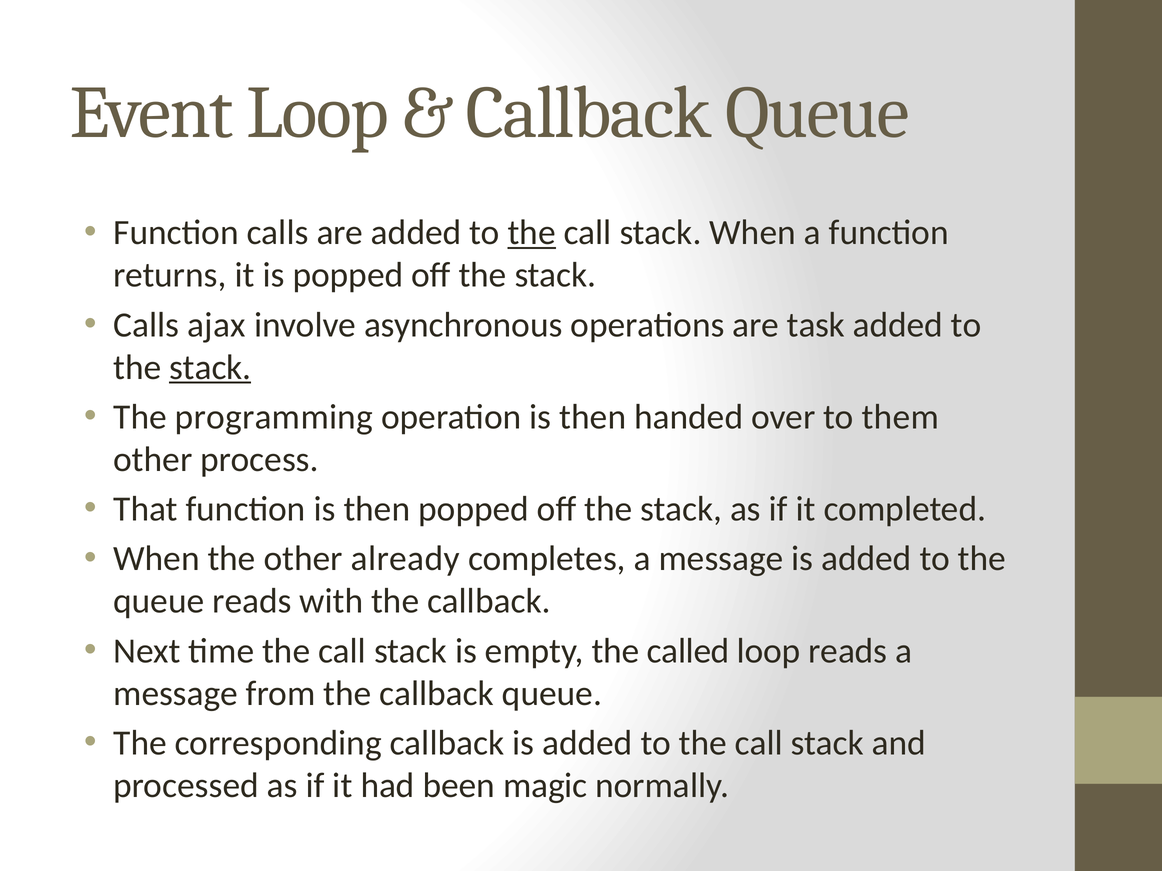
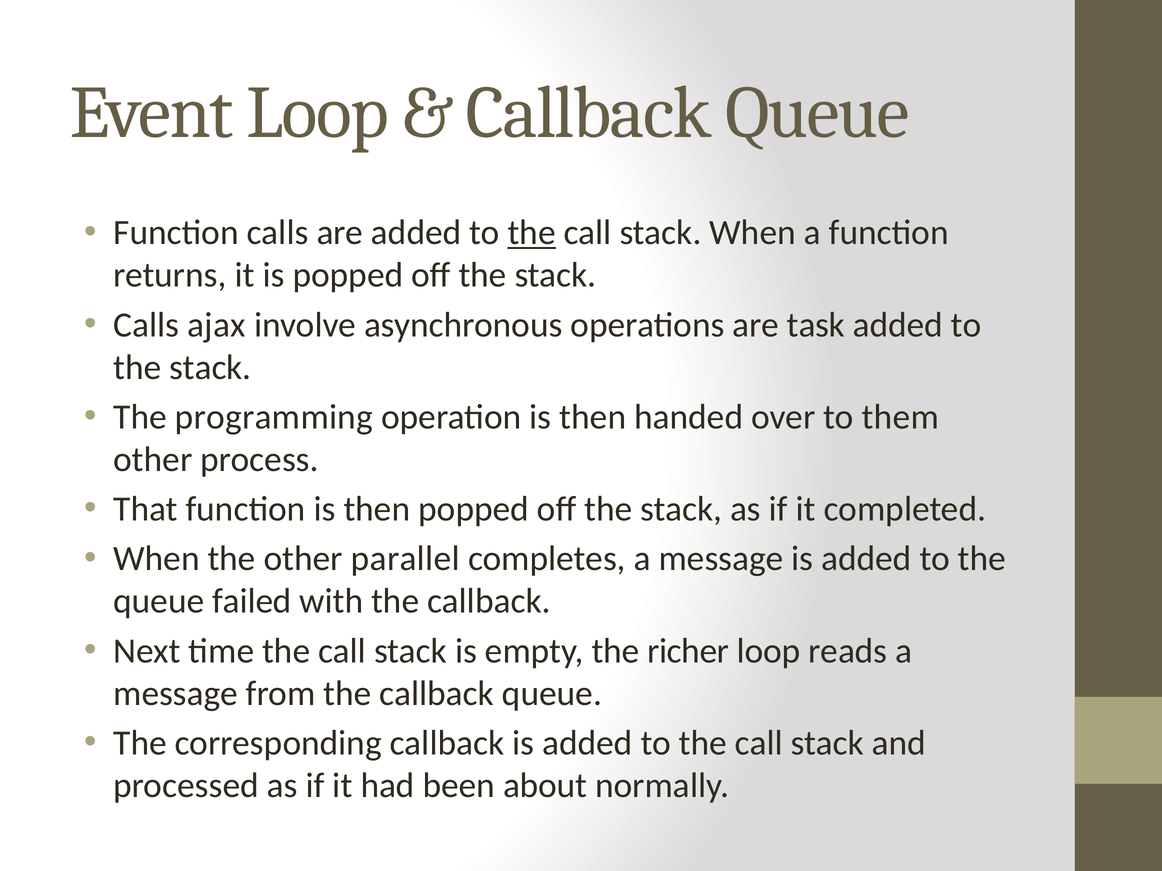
stack at (210, 368) underline: present -> none
already: already -> parallel
queue reads: reads -> failed
called: called -> richer
magic: magic -> about
